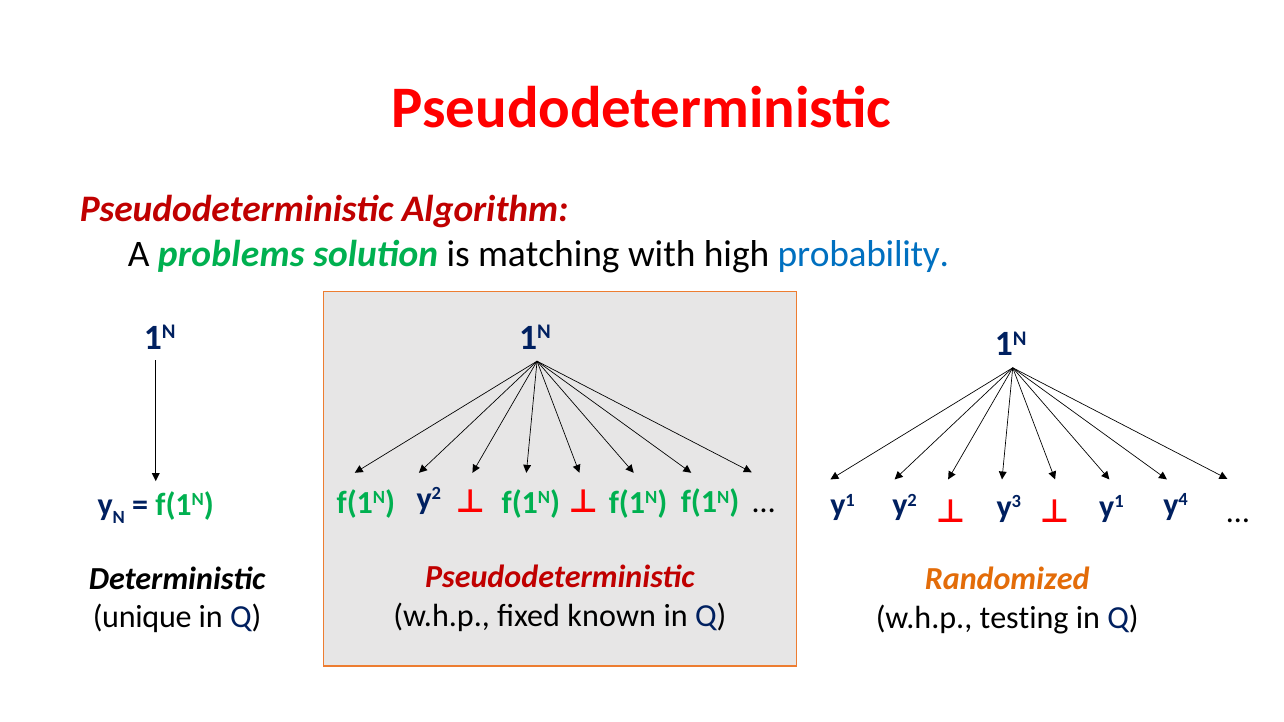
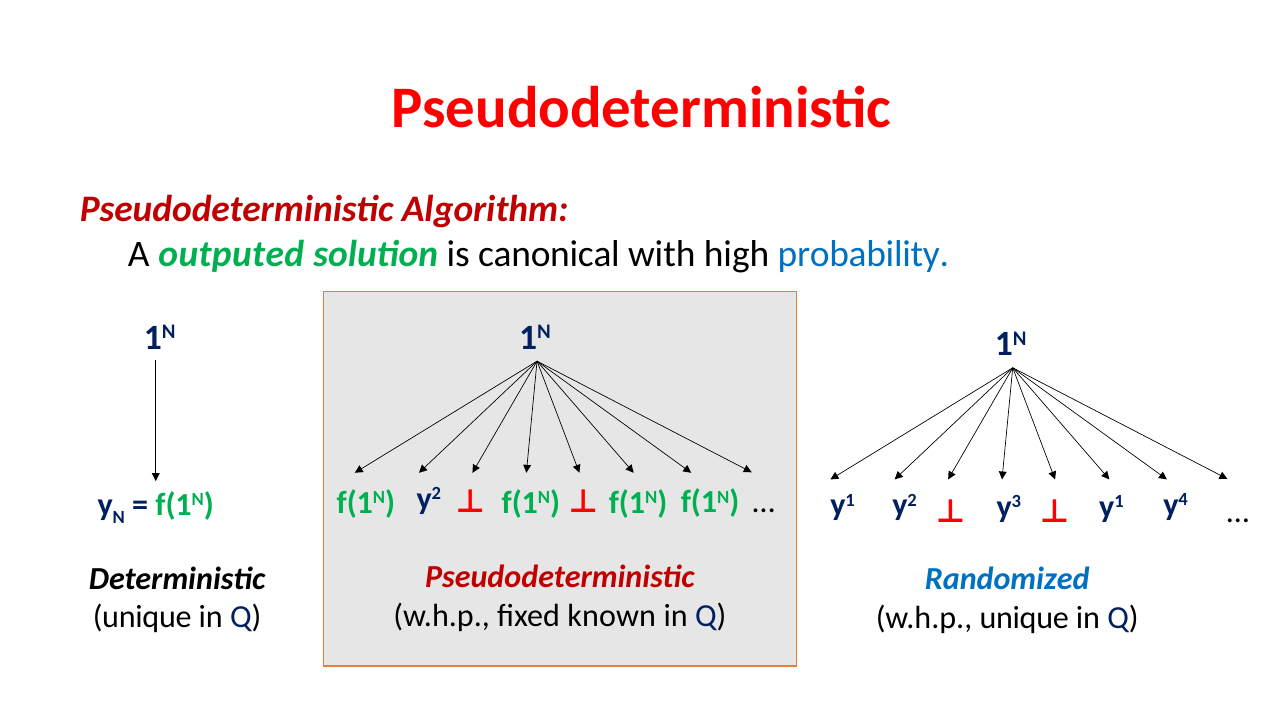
problems: problems -> outputed
matching: matching -> canonical
Randomized colour: orange -> blue
w.h.p testing: testing -> unique
